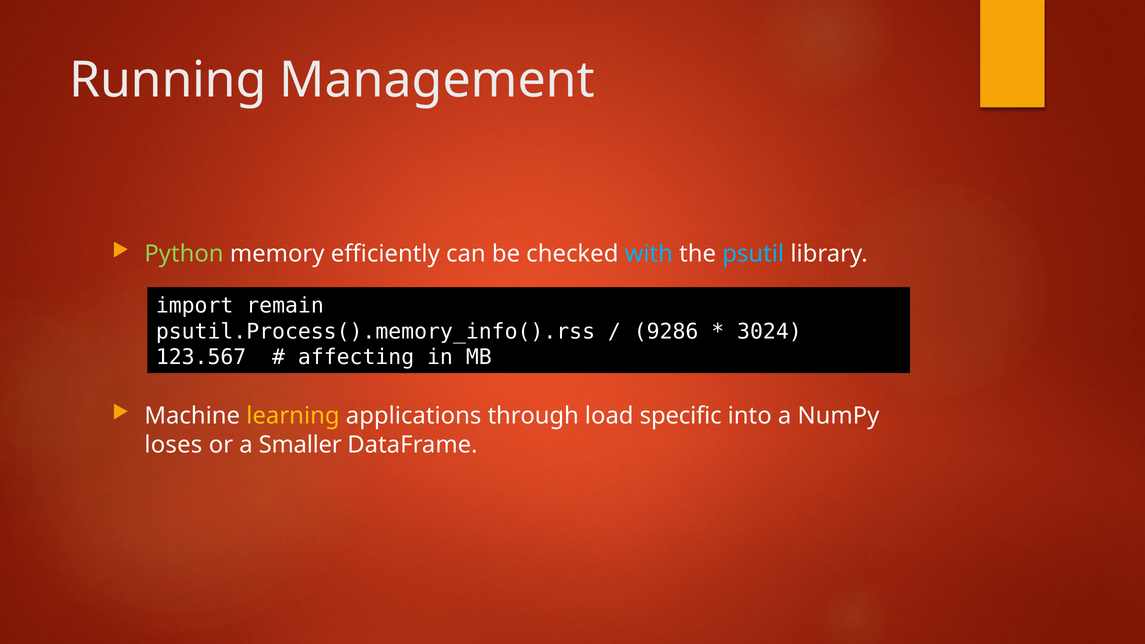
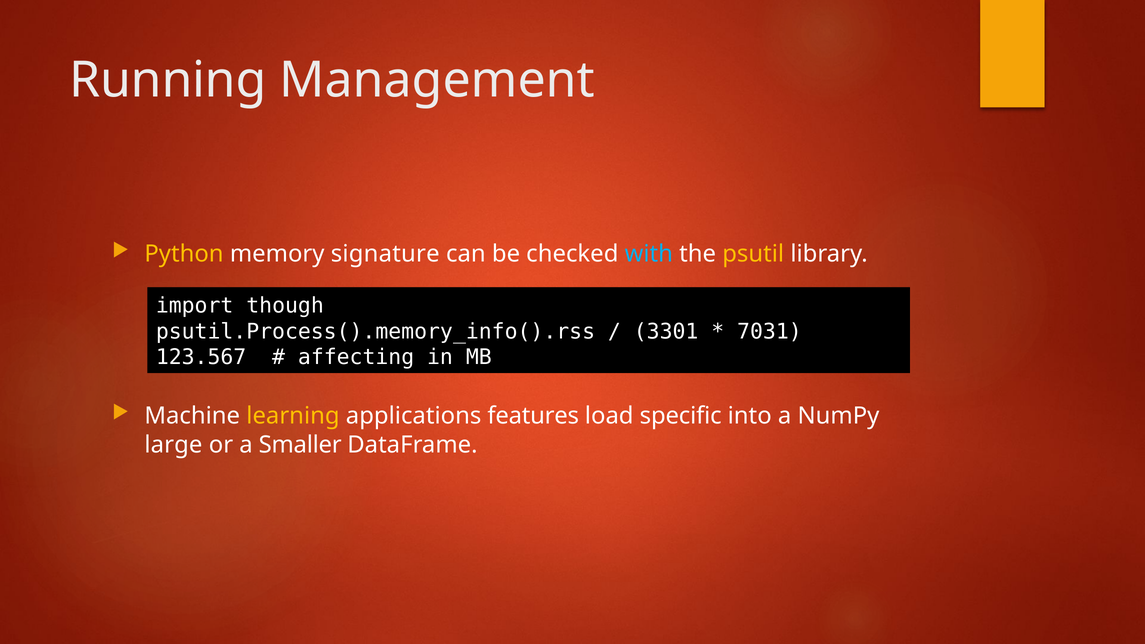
Python colour: light green -> yellow
efficiently: efficiently -> signature
psutil colour: light blue -> yellow
remain: remain -> though
9286: 9286 -> 3301
3024: 3024 -> 7031
through: through -> features
loses: loses -> large
